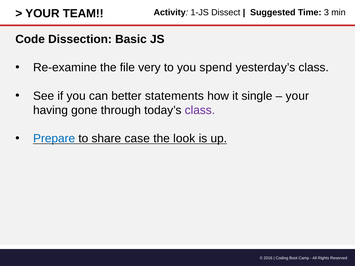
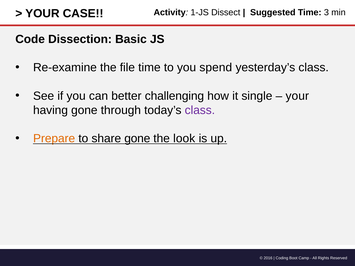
TEAM: TEAM -> CASE
file very: very -> time
statements: statements -> challenging
Prepare colour: blue -> orange
share case: case -> gone
